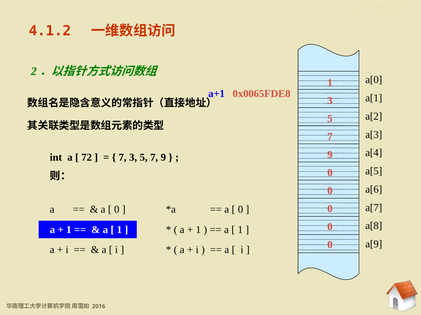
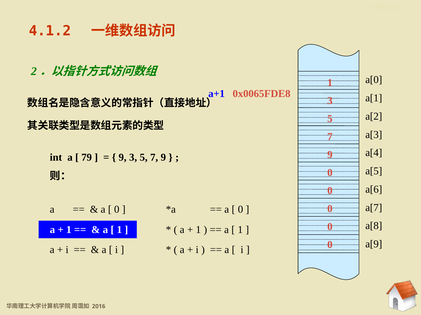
72: 72 -> 79
7 at (123, 158): 7 -> 9
